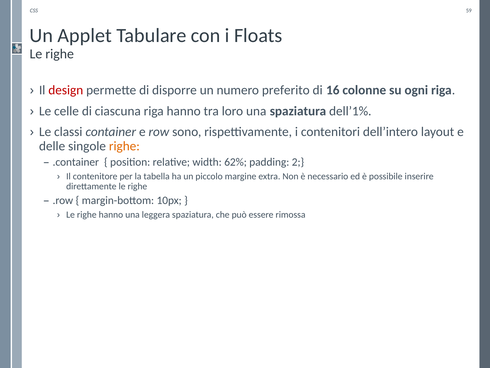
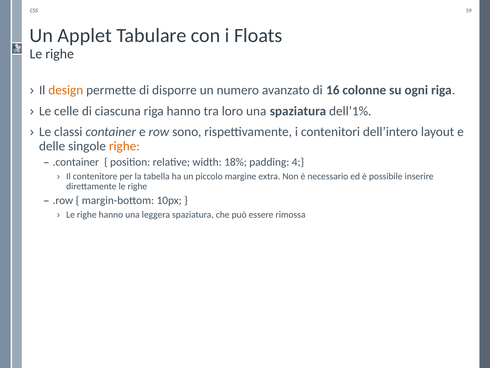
design colour: red -> orange
preferito: preferito -> avanzato
62%: 62% -> 18%
2: 2 -> 4
